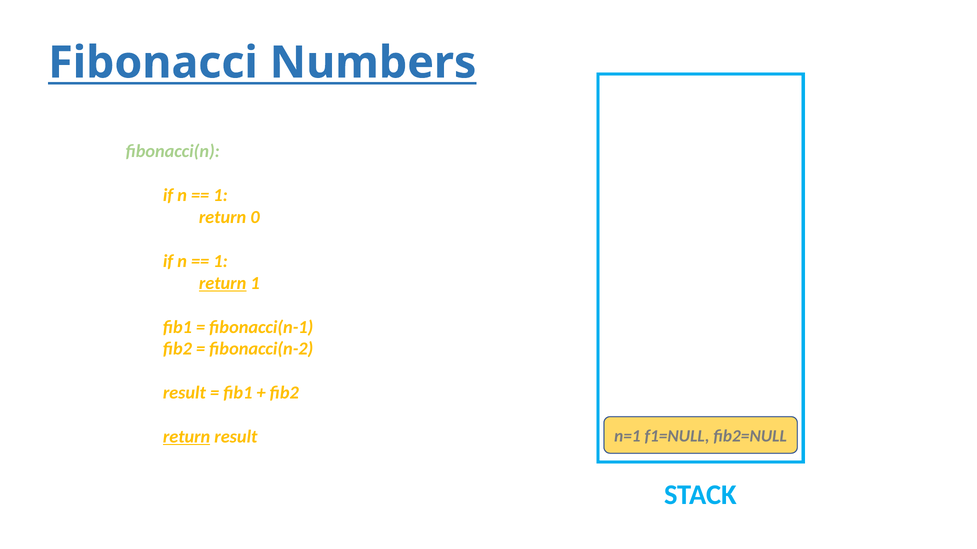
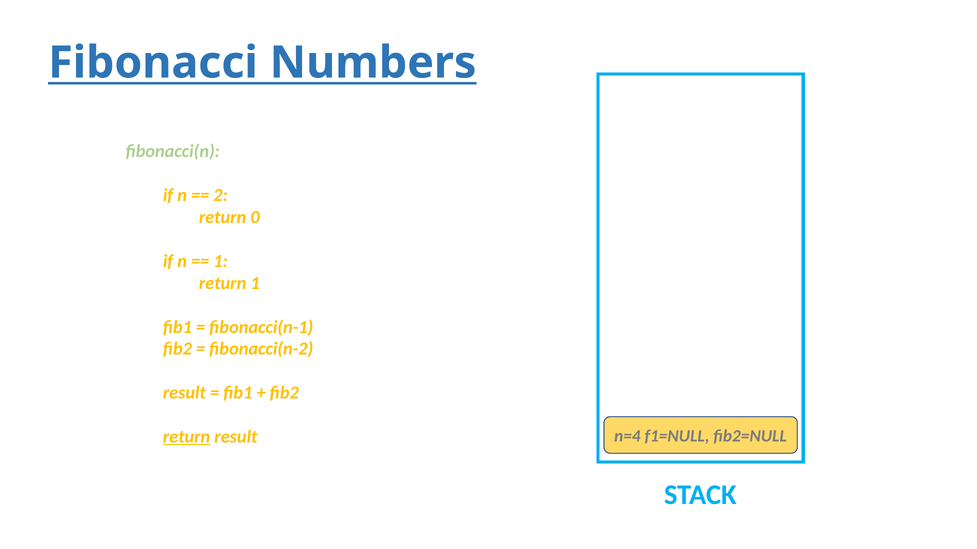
1 at (221, 195): 1 -> 2
return at (223, 283) underline: present -> none
n=1: n=1 -> n=4
